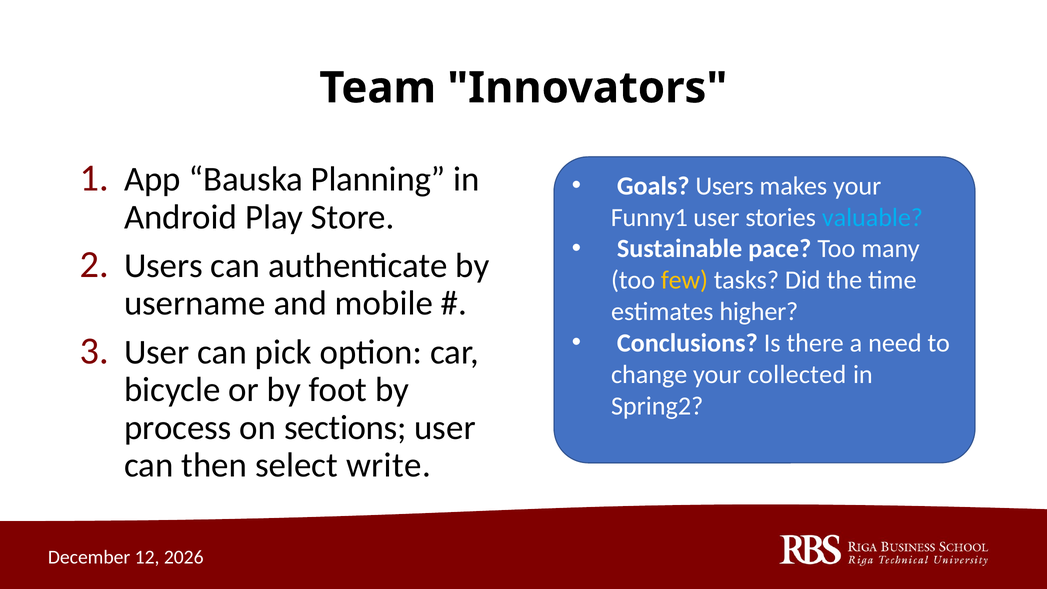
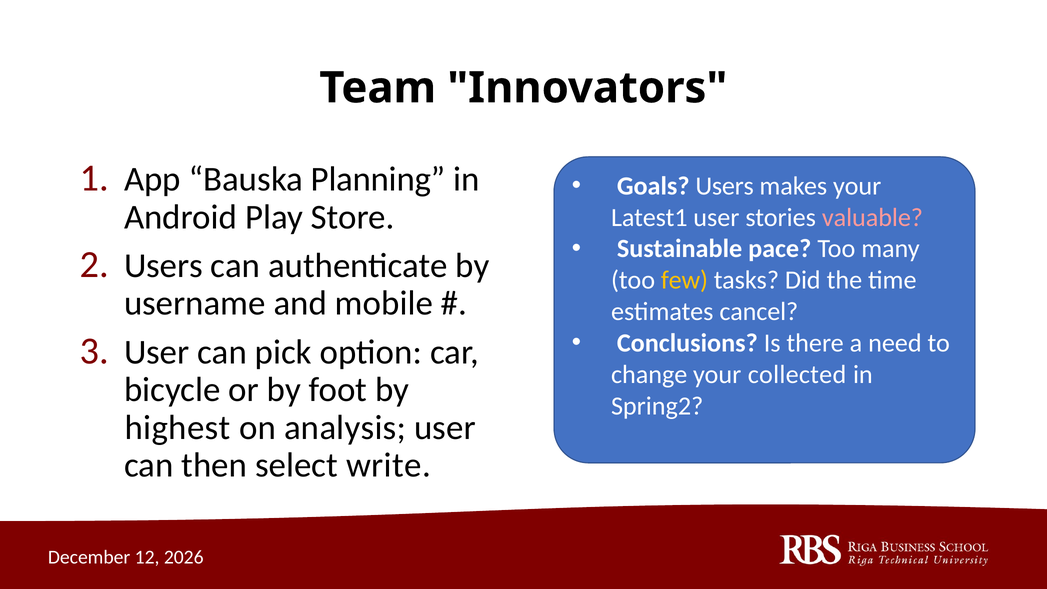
Funny1: Funny1 -> Latest1
valuable colour: light blue -> pink
higher: higher -> cancel
process: process -> highest
sections: sections -> analysis
